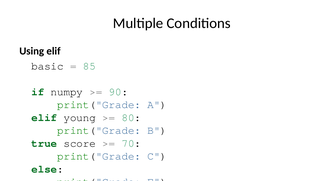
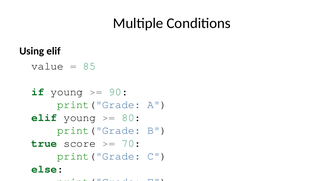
basic: basic -> value
if numpy: numpy -> young
